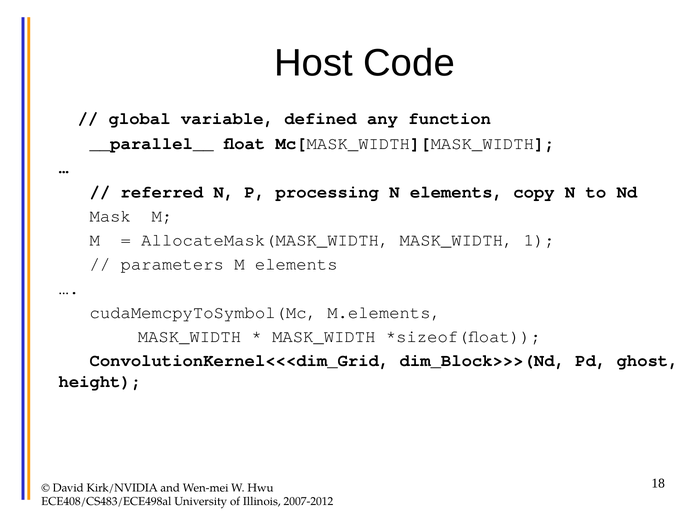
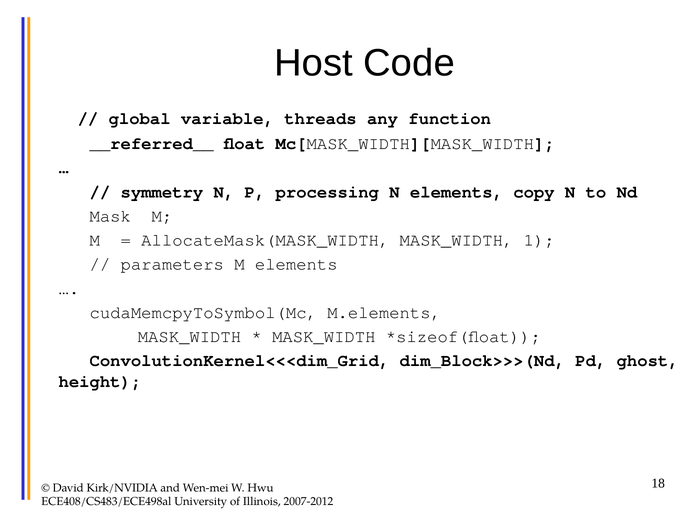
defined: defined -> threads
__parallel__: __parallel__ -> __referred__
referred: referred -> symmetry
